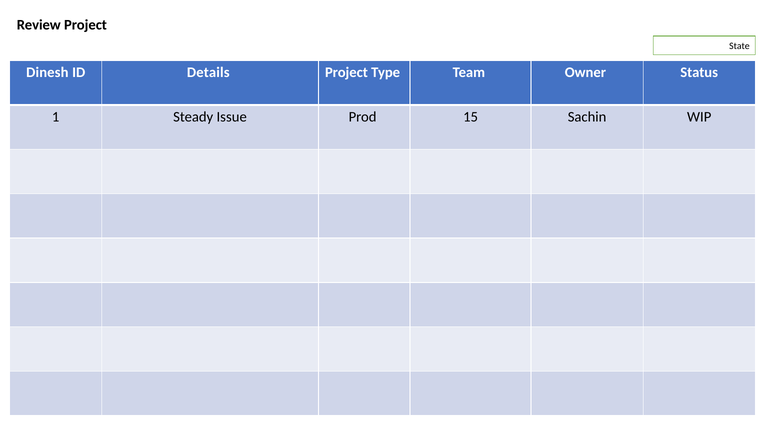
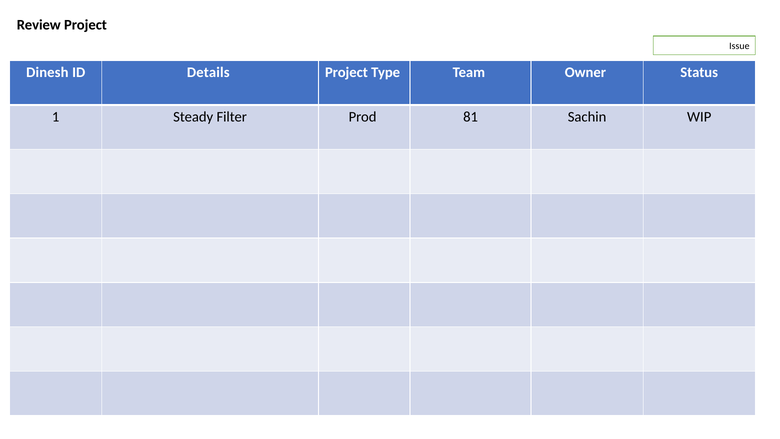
State: State -> Issue
Issue: Issue -> Filter
15: 15 -> 81
